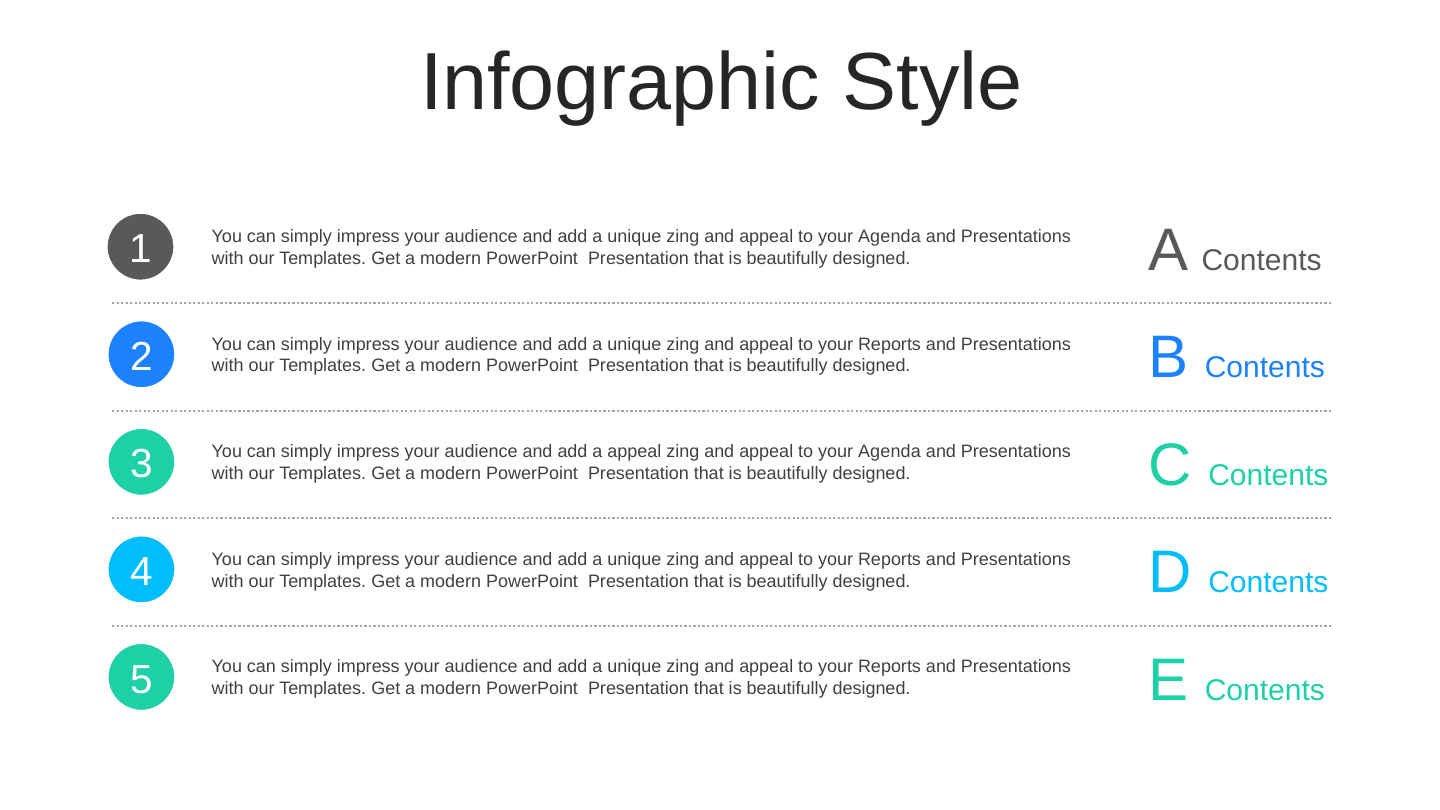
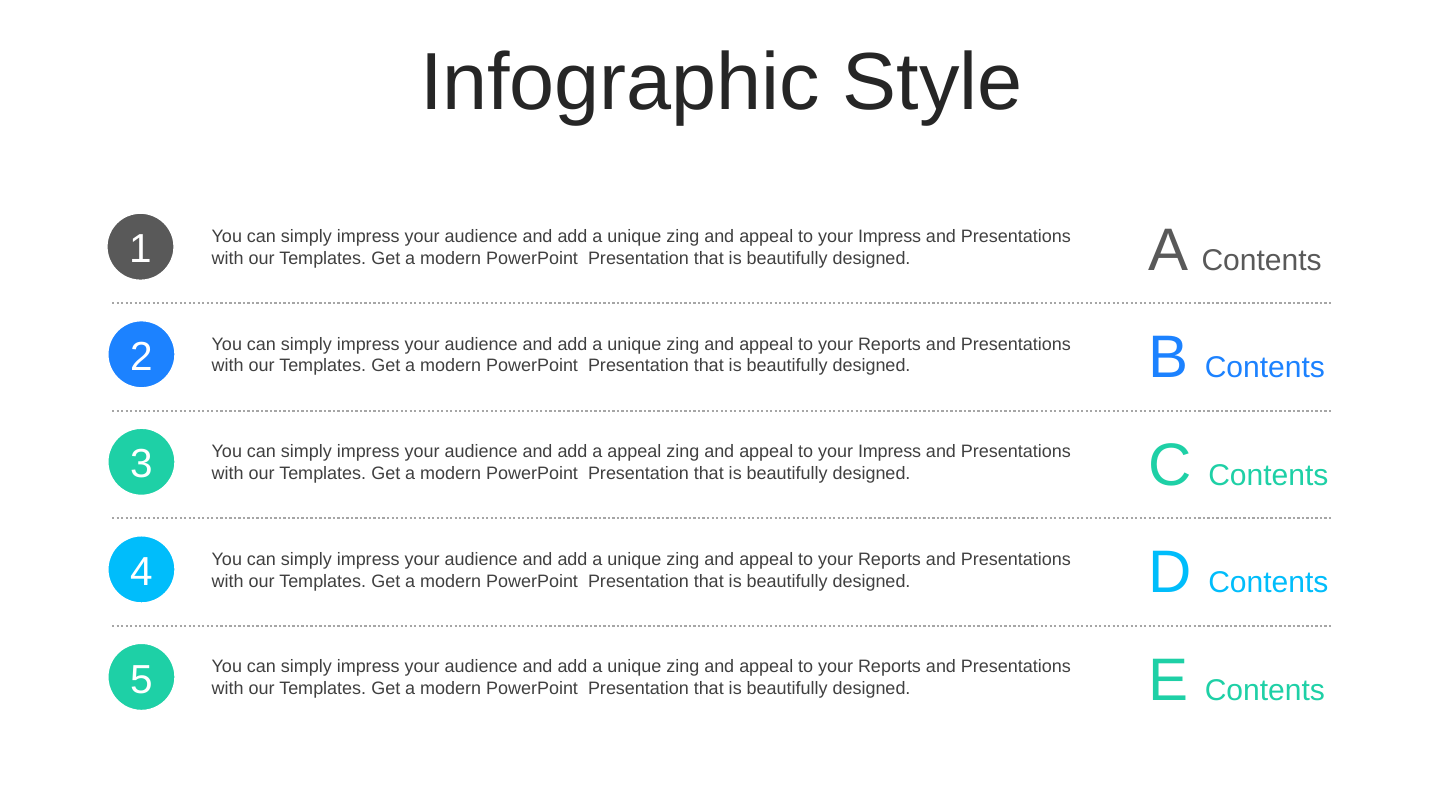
Agenda at (889, 237): Agenda -> Impress
Agenda at (889, 452): Agenda -> Impress
